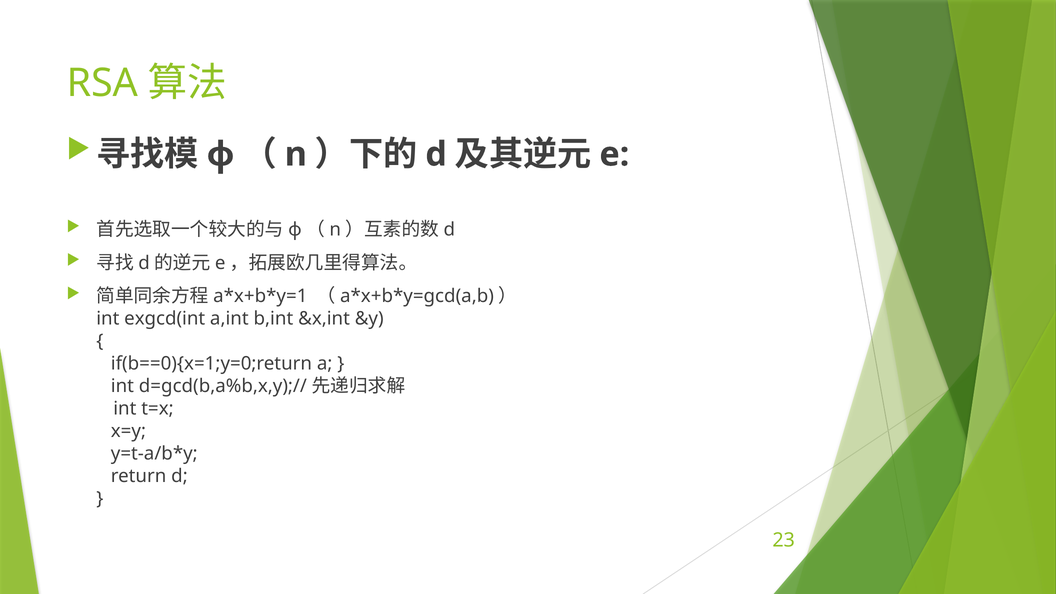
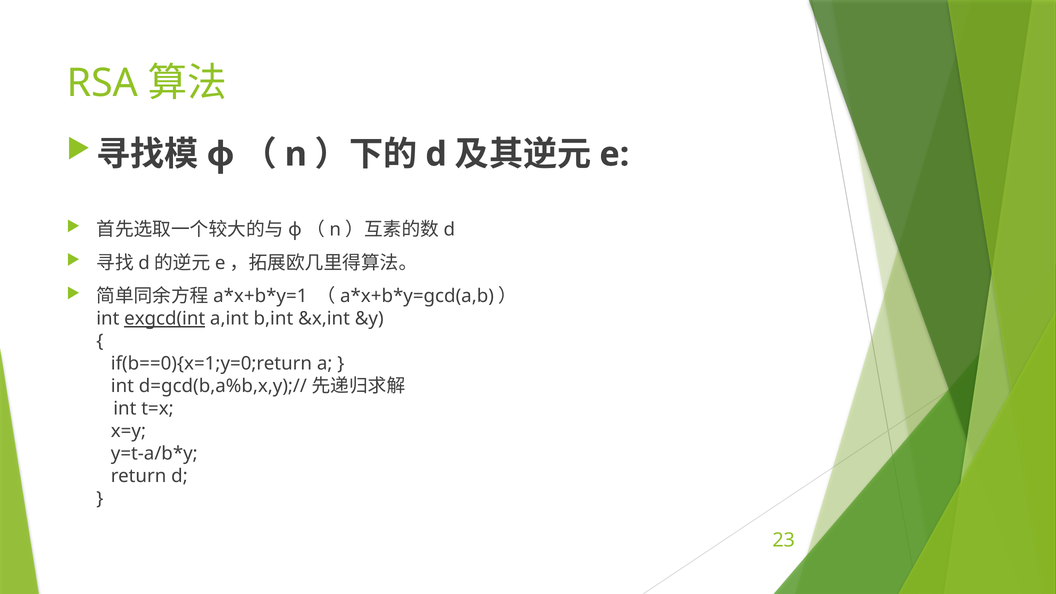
exgcd(int underline: none -> present
